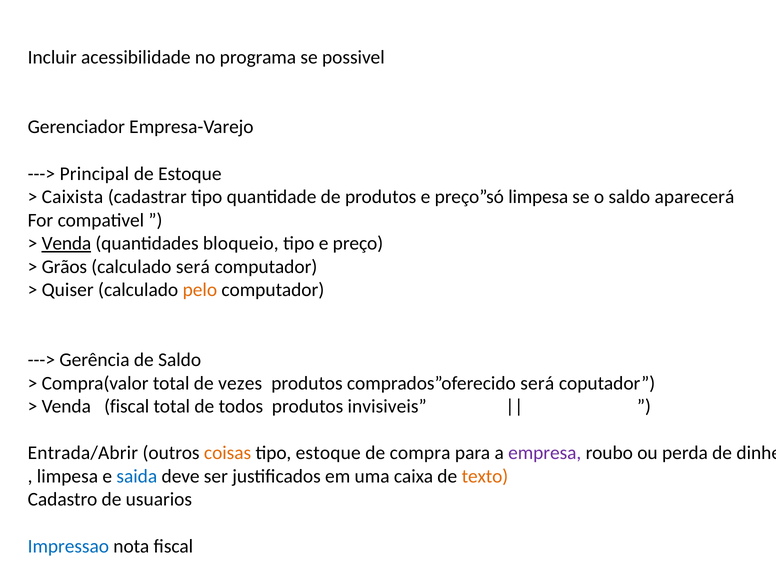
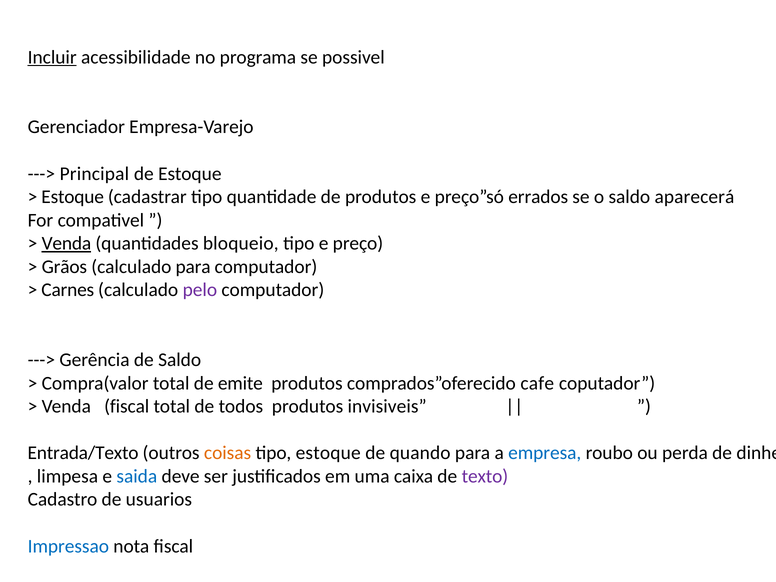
Incluir underline: none -> present
Caixista at (72, 197): Caixista -> Estoque
preço”só limpesa: limpesa -> errados
calculado será: será -> para
Quiser: Quiser -> Carnes
pelo colour: orange -> purple
vezes: vezes -> emite
comprados”oferecido será: será -> cafe
Entrada/Abrir: Entrada/Abrir -> Entrada/Texto
compra: compra -> quando
empresa colour: purple -> blue
texto colour: orange -> purple
